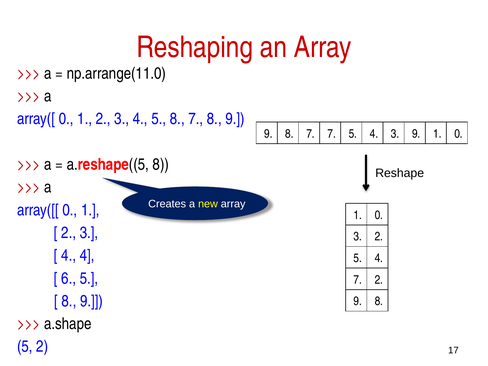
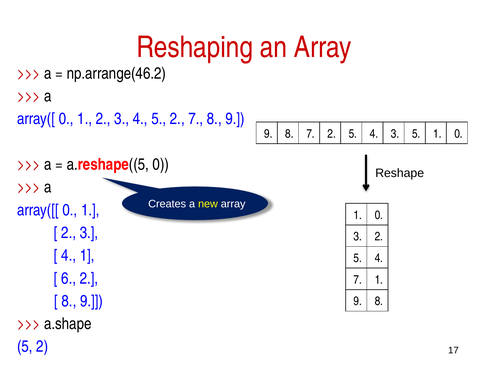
np.arrange(11.0: np.arrange(11.0 -> np.arrange(46.2
4 5 8: 8 -> 2
7 7: 7 -> 2
3 9: 9 -> 5
a.reshape((5 8: 8 -> 0
4 4: 4 -> 1
6 5: 5 -> 2
7 2: 2 -> 1
